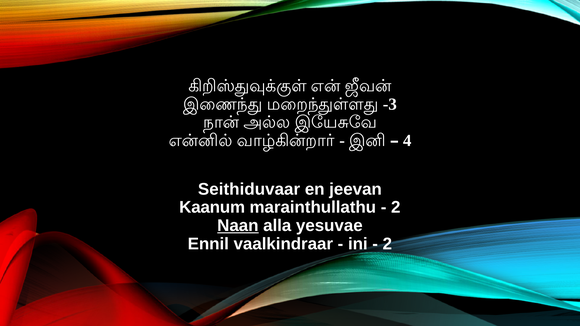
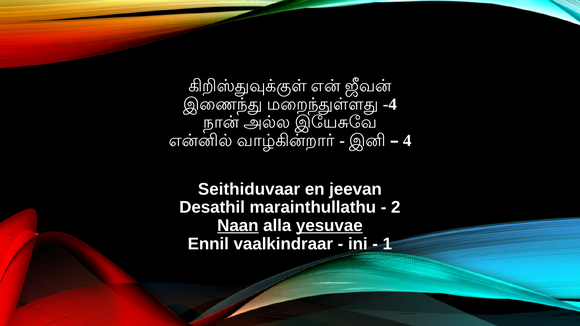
-3: -3 -> -4
Kaanum: Kaanum -> Desathil
yesuvae underline: none -> present
2 at (387, 244): 2 -> 1
